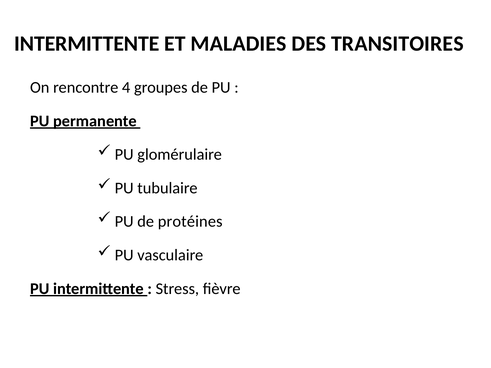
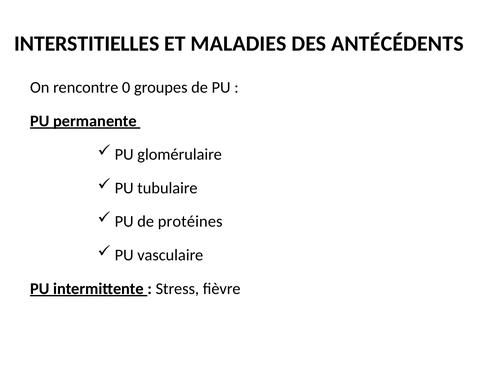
INTERMITTENTE at (87, 44): INTERMITTENTE -> INTERSTITIELLES
TRANSITOIRES: TRANSITOIRES -> ANTÉCÉDENTS
4: 4 -> 0
